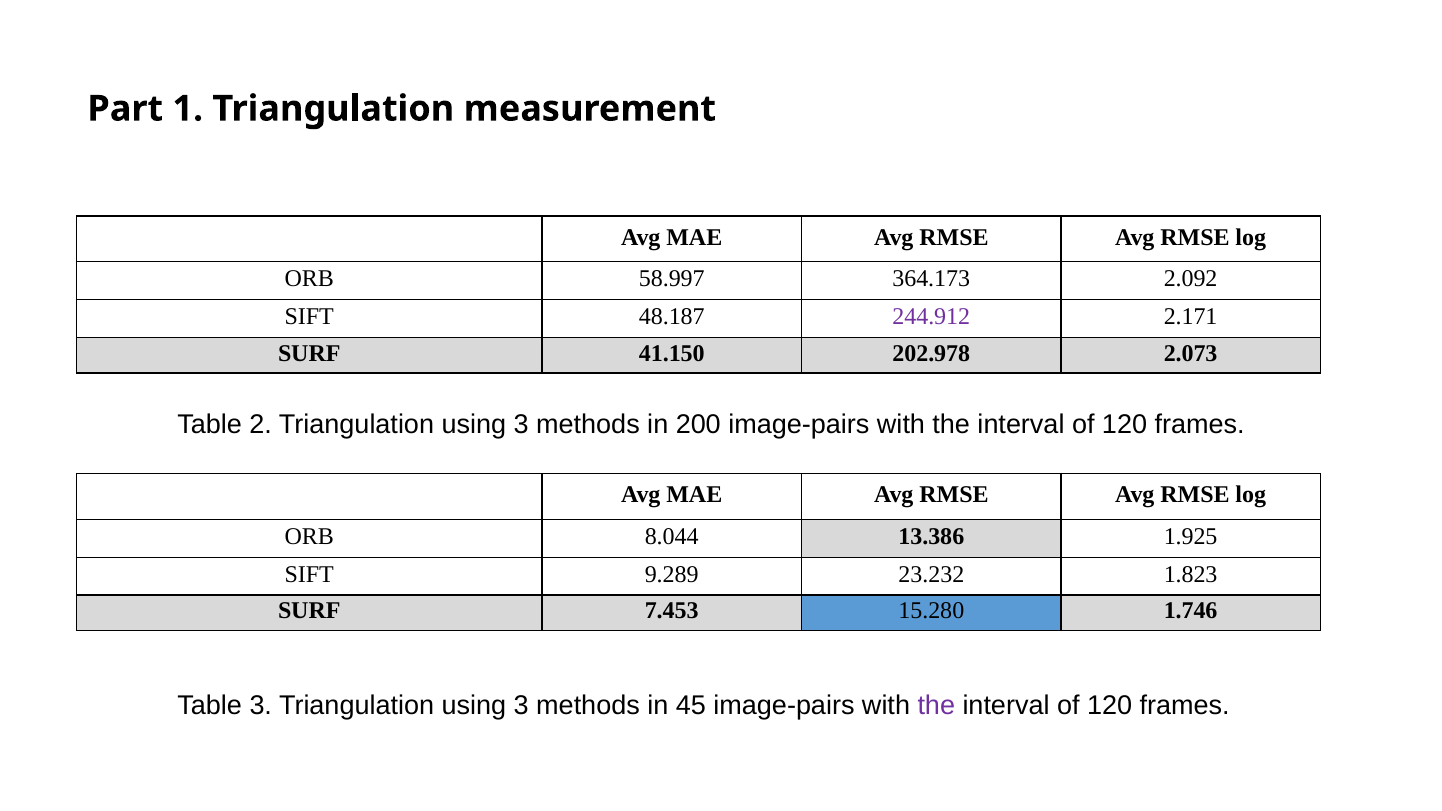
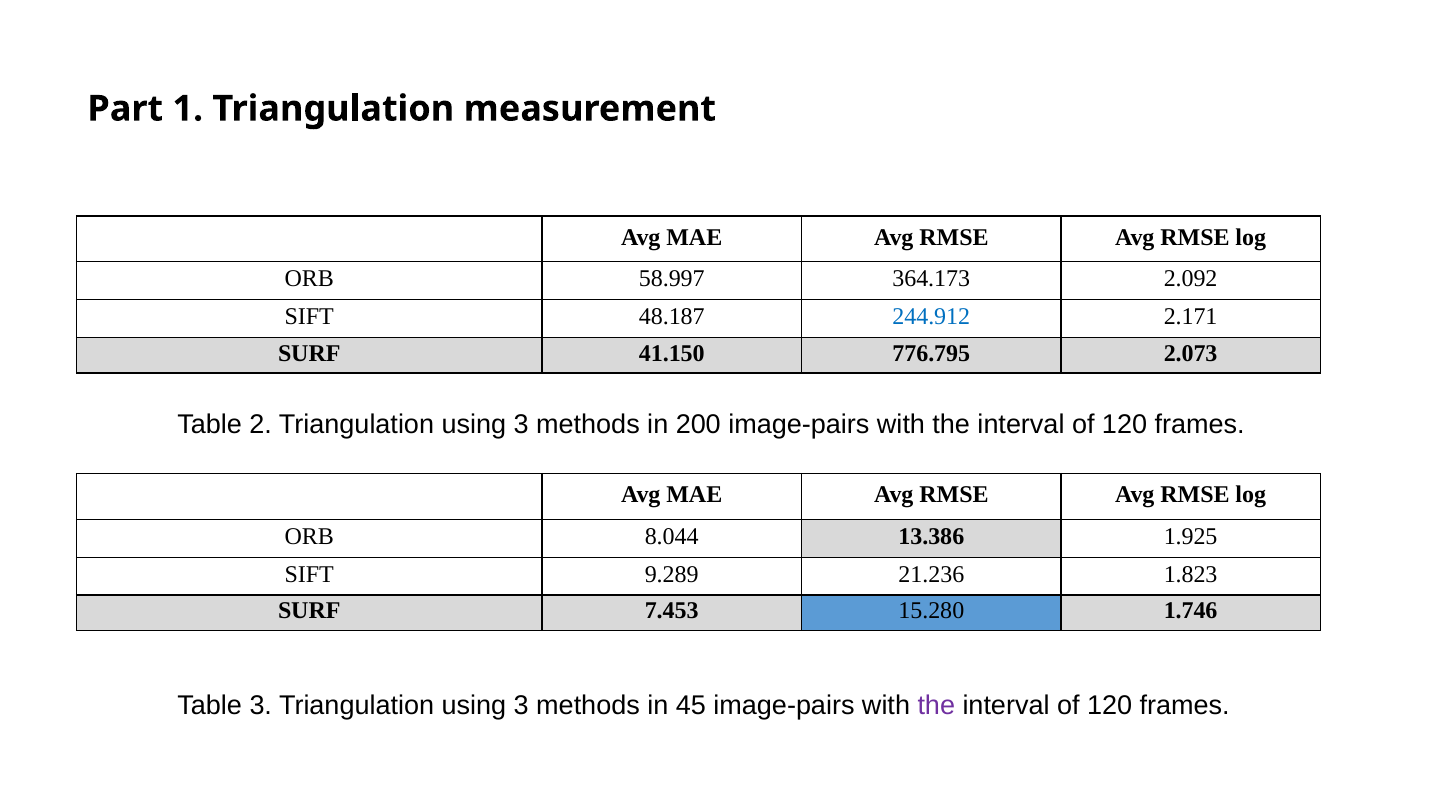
244.912 colour: purple -> blue
202.978: 202.978 -> 776.795
23.232: 23.232 -> 21.236
